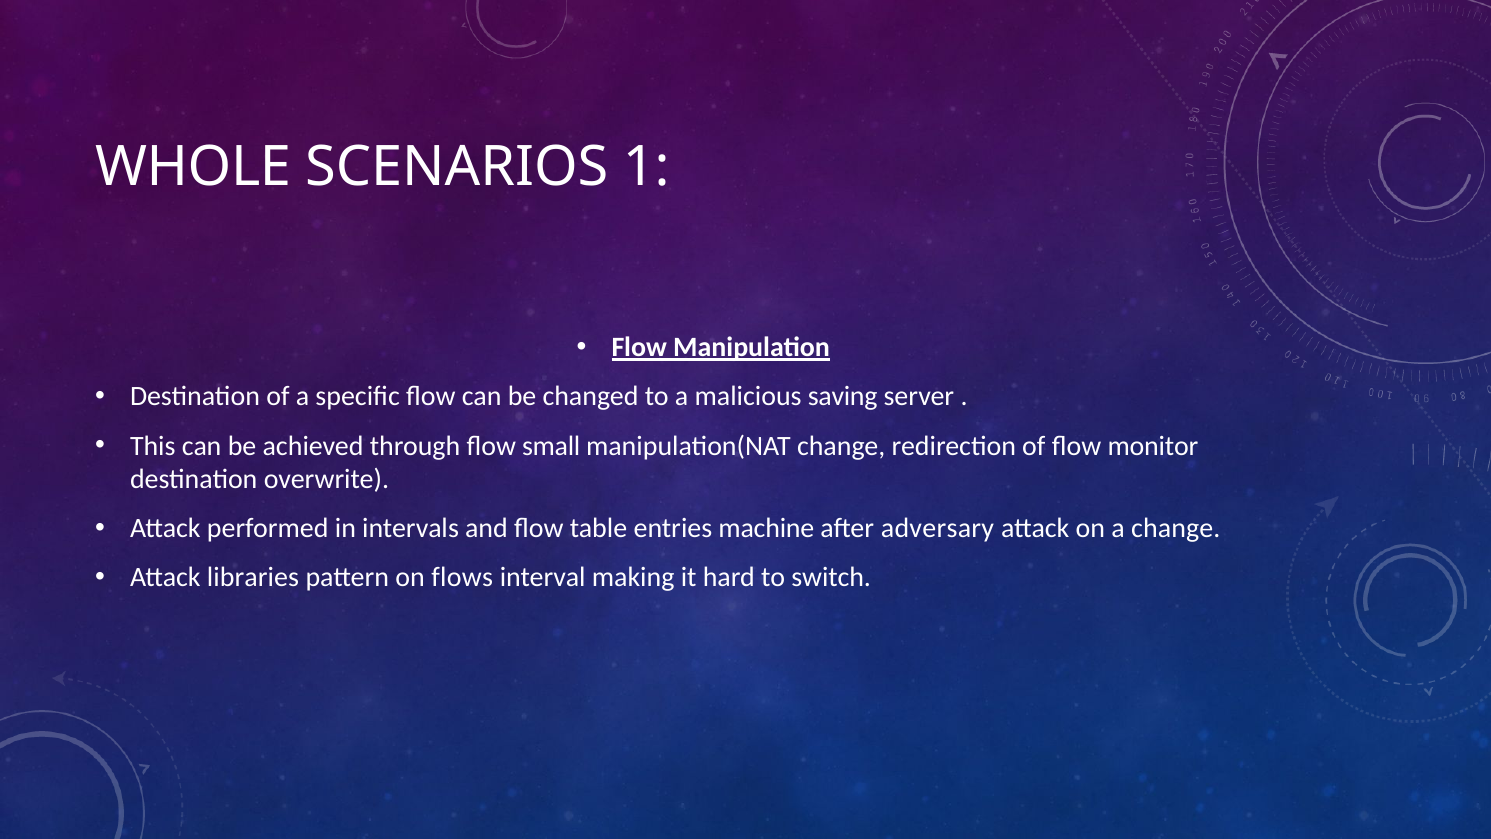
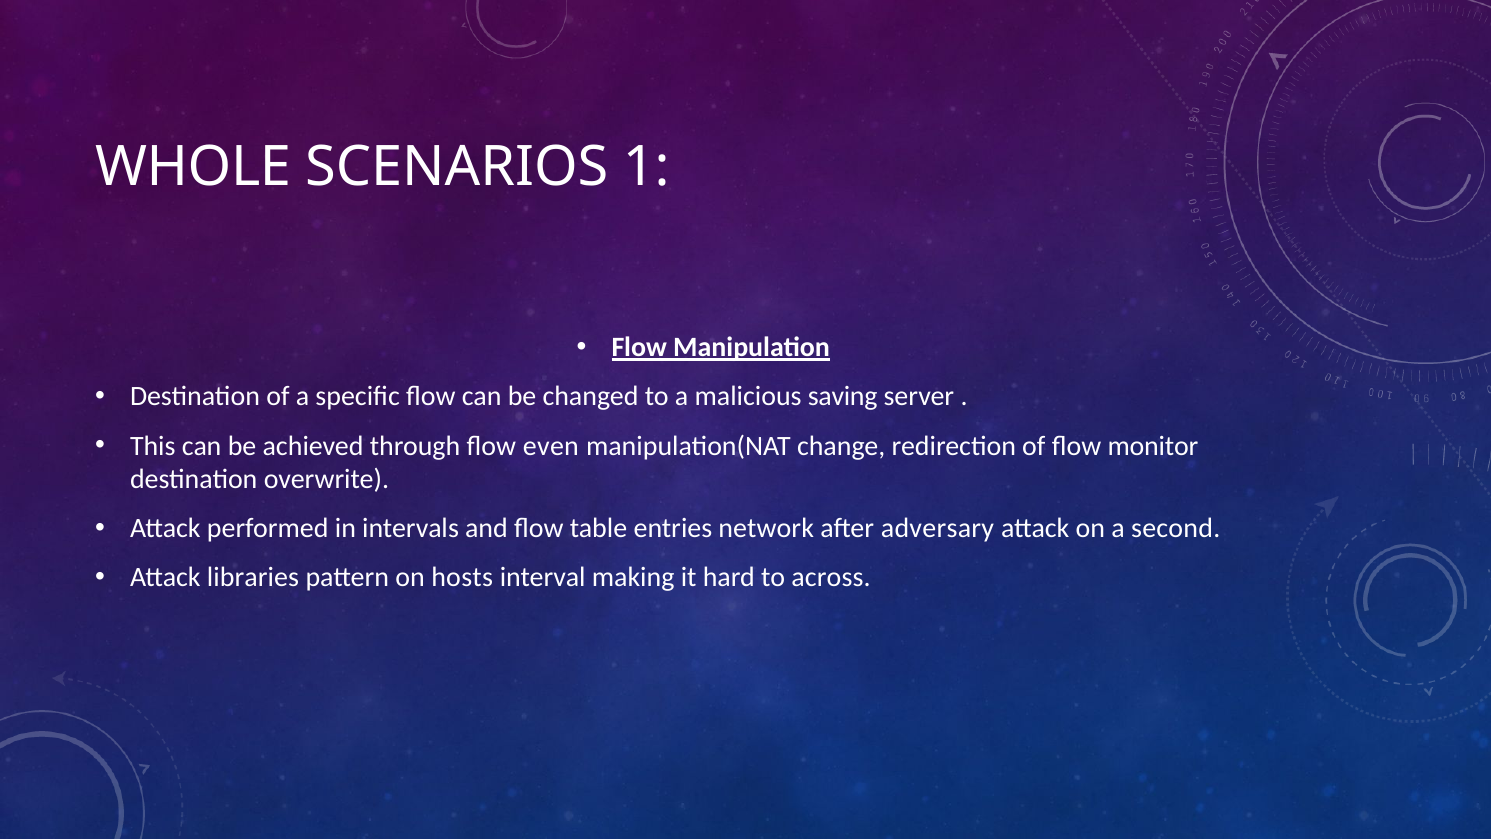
small: small -> even
machine: machine -> network
a change: change -> second
flows: flows -> hosts
switch: switch -> across
